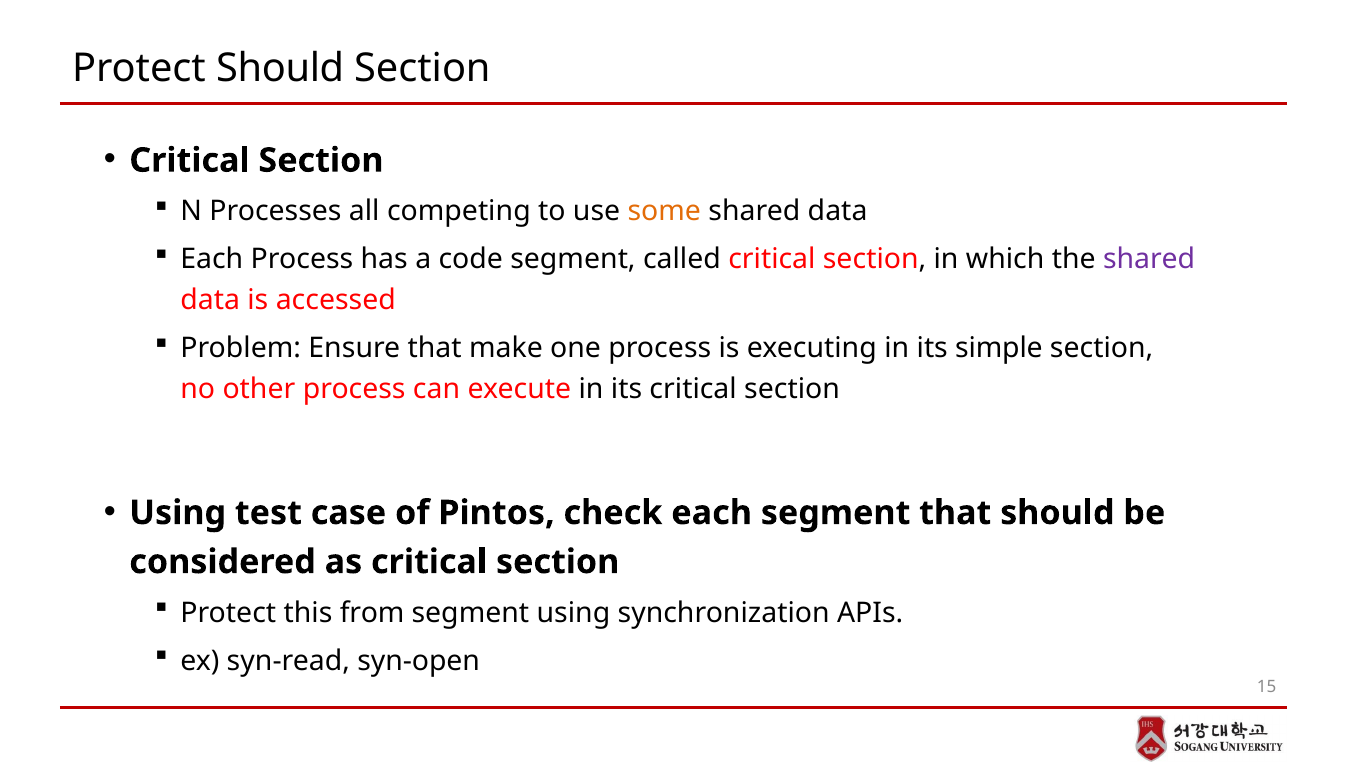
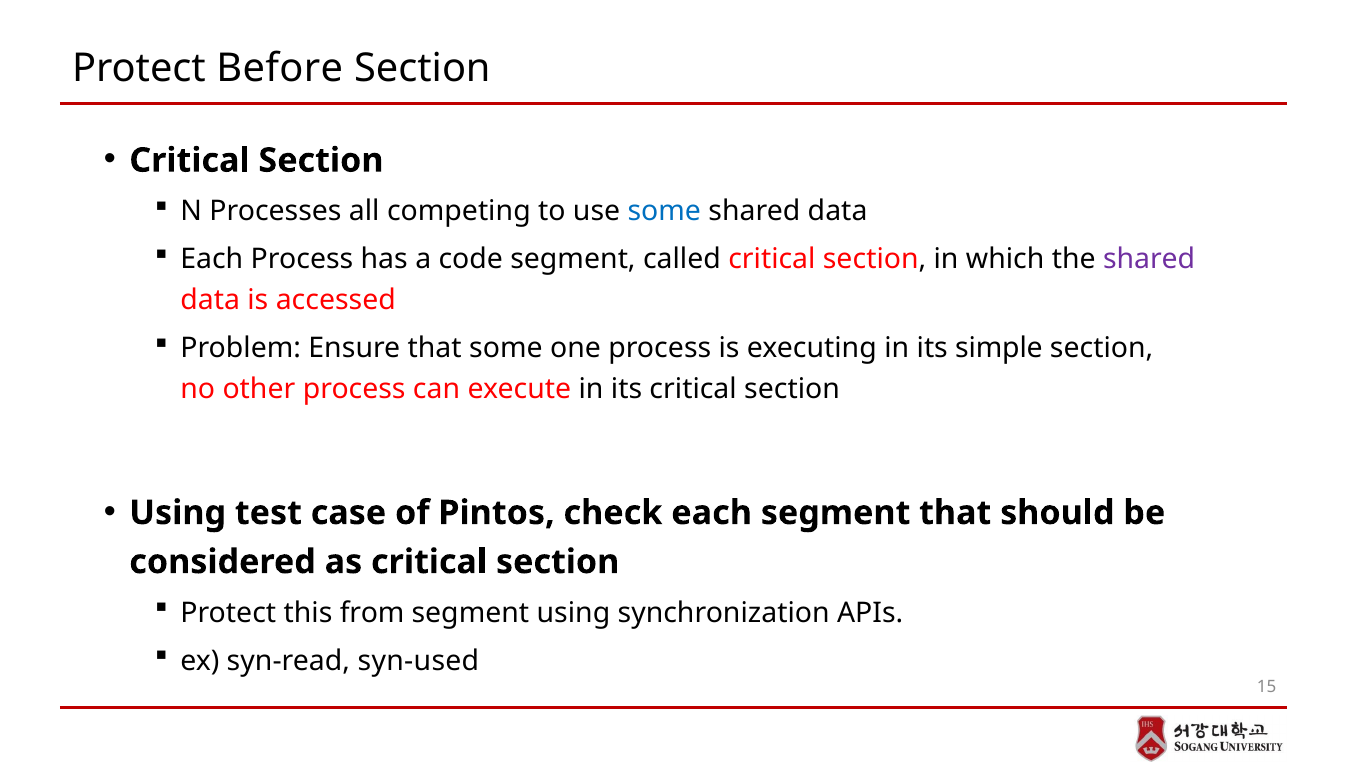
Protect Should: Should -> Before
some at (664, 211) colour: orange -> blue
that make: make -> some
syn-open: syn-open -> syn-used
